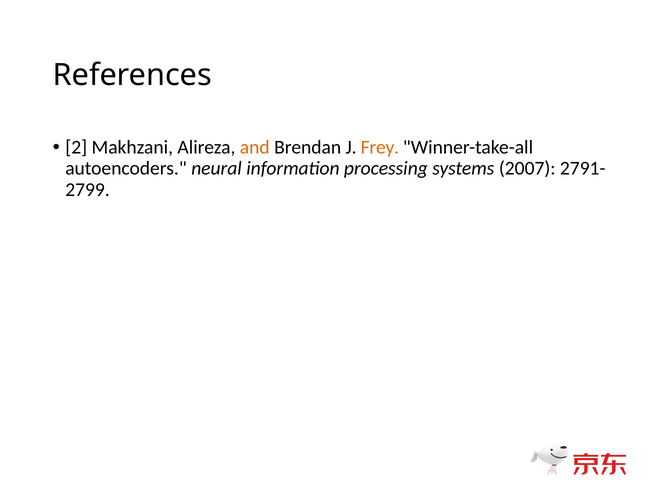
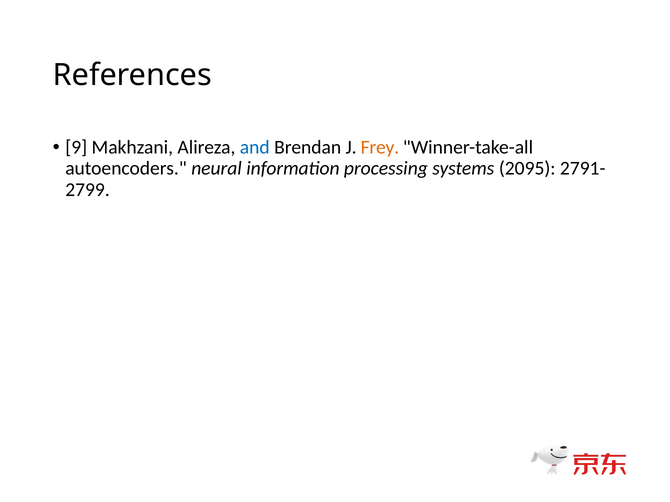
2: 2 -> 9
and colour: orange -> blue
2007: 2007 -> 2095
